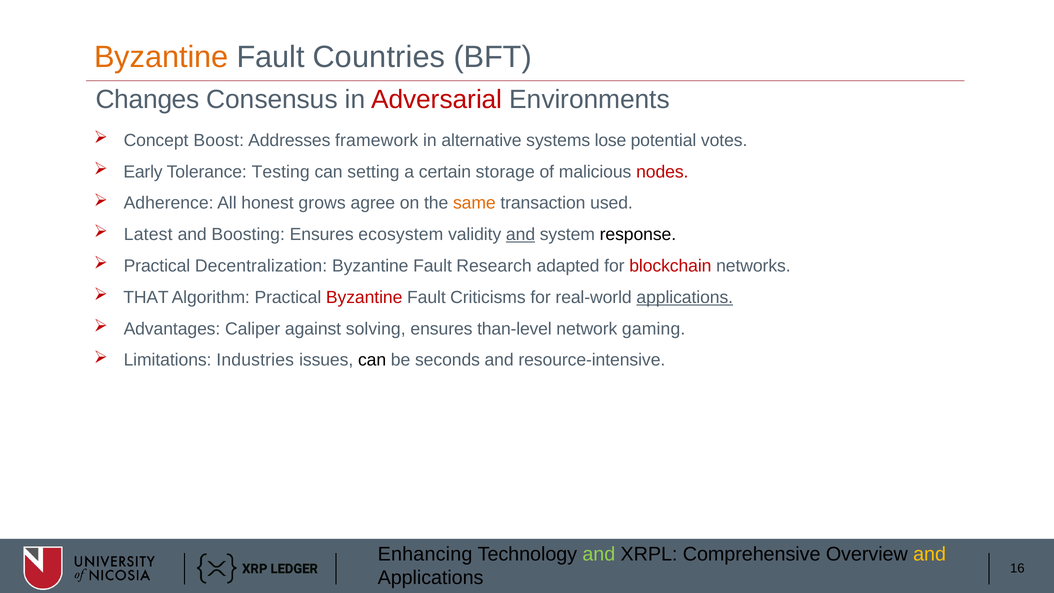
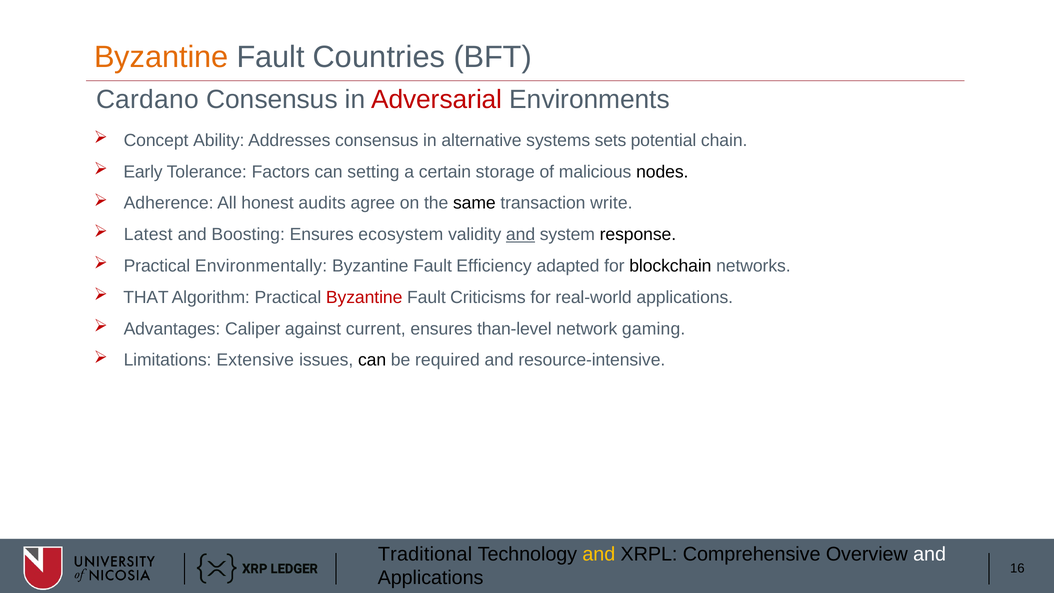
Changes: Changes -> Cardano
Boost: Boost -> Ability
Addresses framework: framework -> consensus
lose: lose -> sets
votes: votes -> chain
Testing: Testing -> Factors
nodes colour: red -> black
grows: grows -> audits
same colour: orange -> black
used: used -> write
Decentralization: Decentralization -> Environmentally
Research: Research -> Efficiency
blockchain colour: red -> black
applications at (685, 297) underline: present -> none
solving: solving -> current
Industries: Industries -> Extensive
seconds: seconds -> required
Enhancing: Enhancing -> Traditional
and at (599, 554) colour: light green -> yellow
and at (930, 554) colour: yellow -> white
